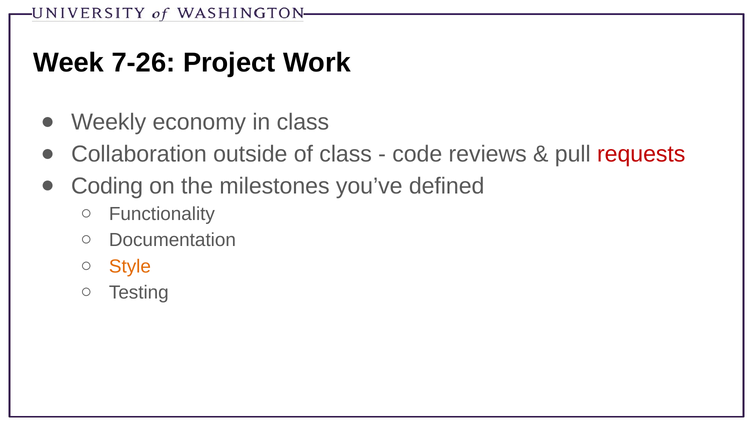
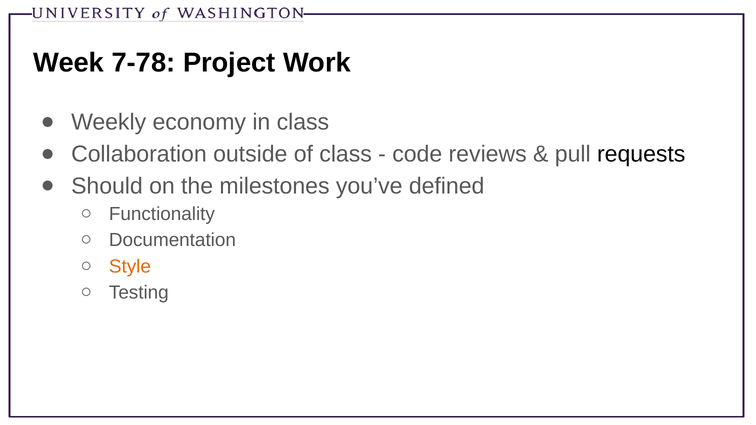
7-26: 7-26 -> 7-78
requests colour: red -> black
Coding: Coding -> Should
